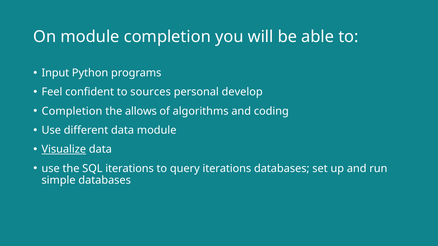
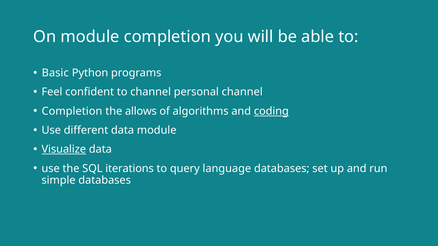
Input: Input -> Basic
to sources: sources -> channel
personal develop: develop -> channel
coding underline: none -> present
query iterations: iterations -> language
